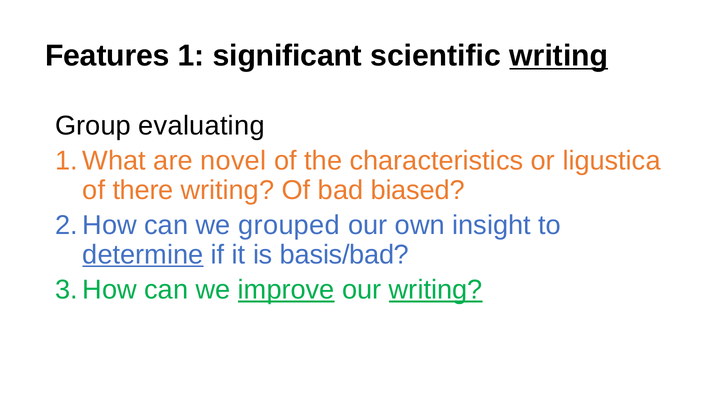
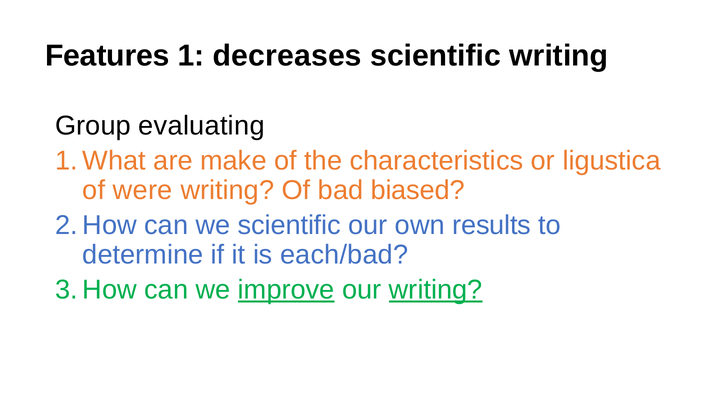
significant: significant -> decreases
writing at (559, 56) underline: present -> none
novel: novel -> make
there: there -> were
we grouped: grouped -> scientific
insight: insight -> results
determine underline: present -> none
basis/bad: basis/bad -> each/bad
